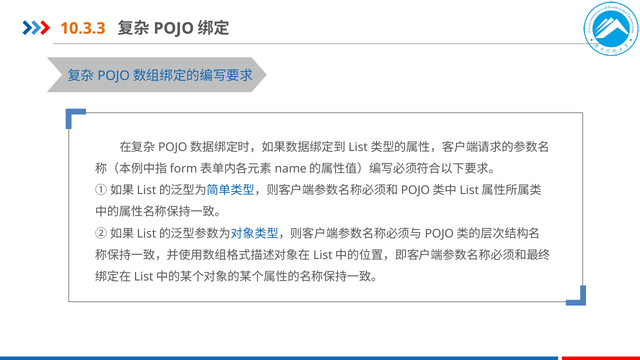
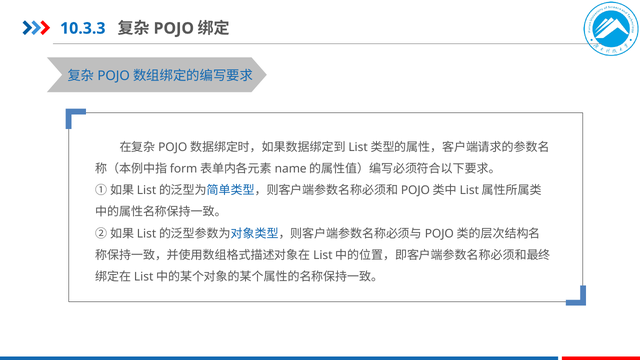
10.3.3 colour: orange -> blue
